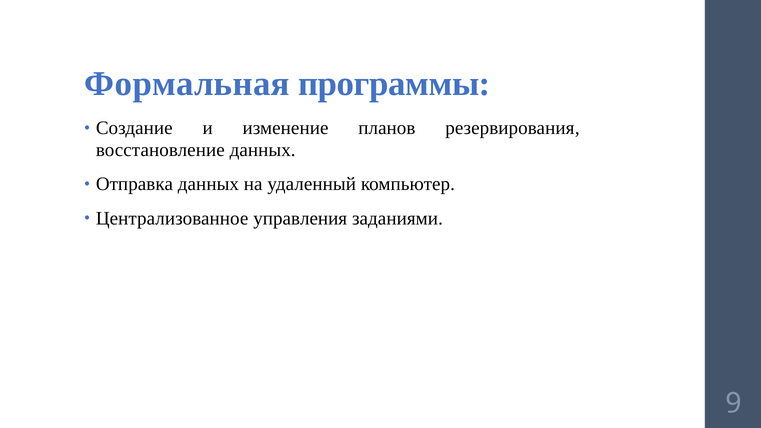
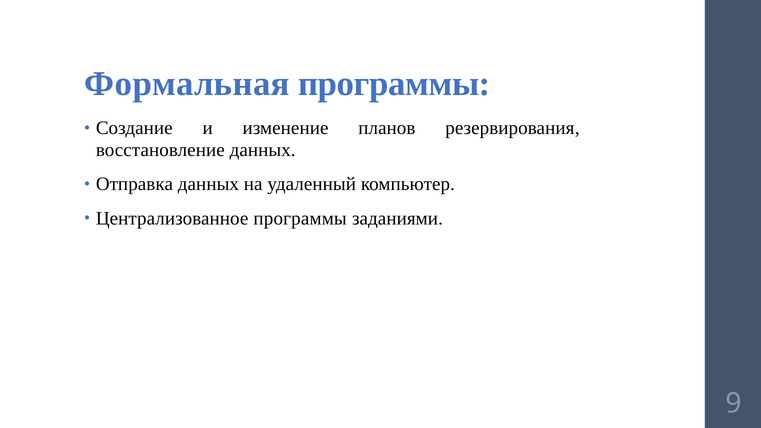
Централизованное управления: управления -> программы
